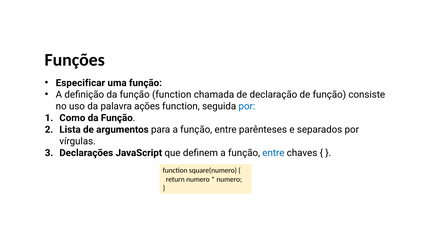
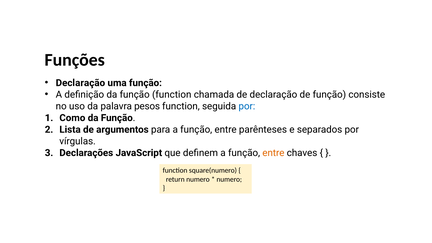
Especificar at (80, 83): Especificar -> Declaração
ações: ações -> pesos
entre at (273, 153) colour: blue -> orange
